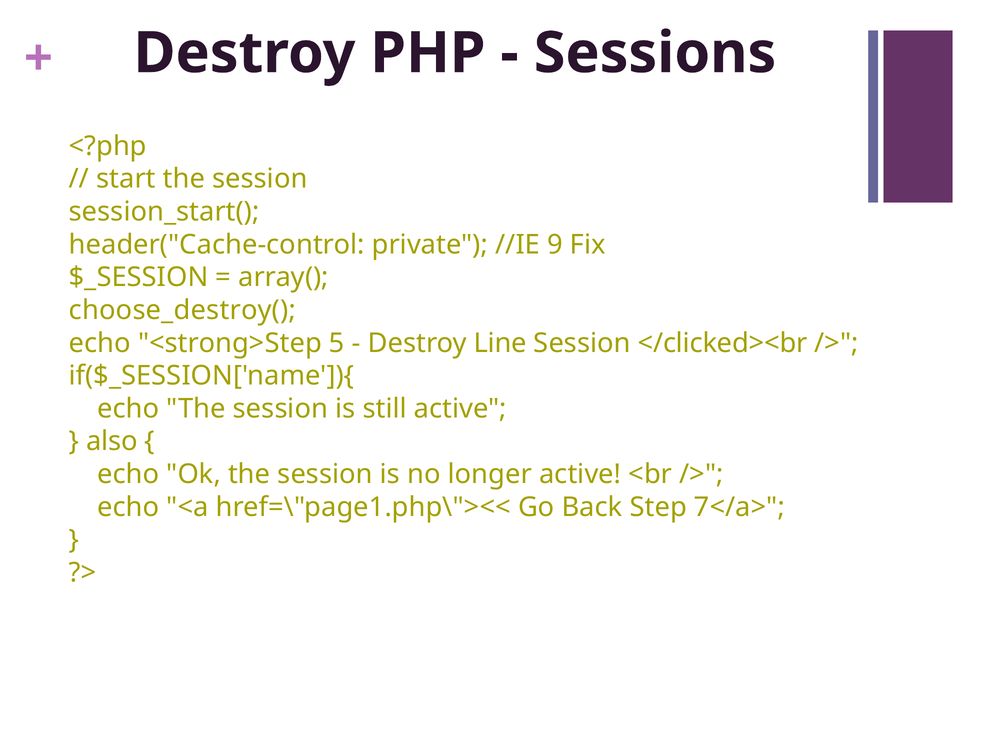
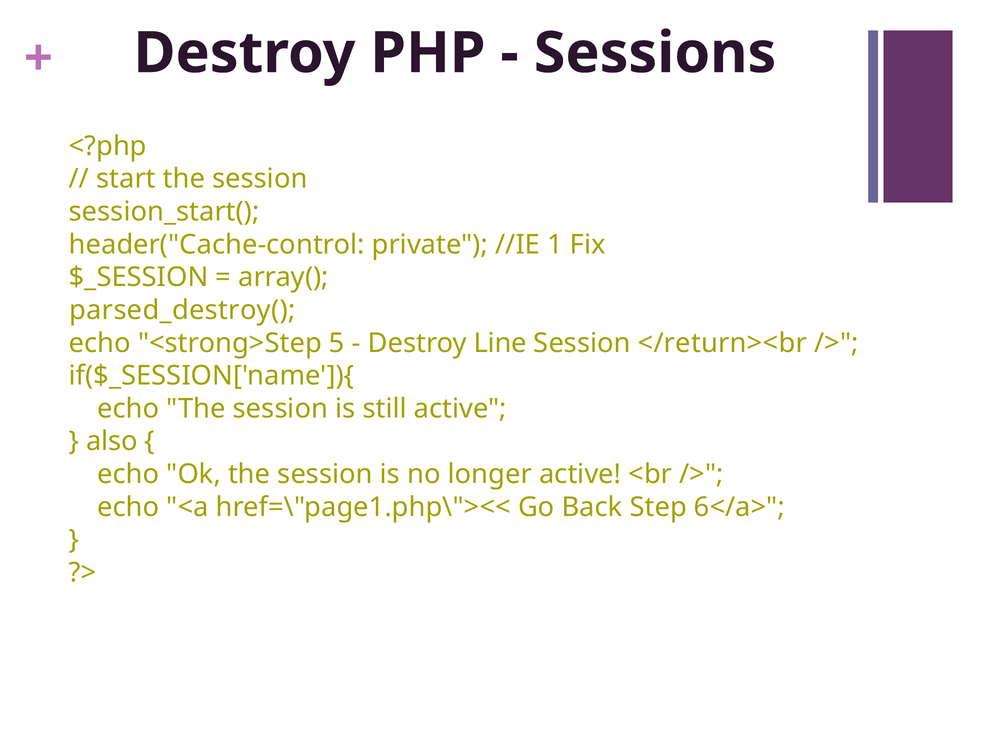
9: 9 -> 1
choose_destroy(: choose_destroy( -> parsed_destroy(
</clicked><br: </clicked><br -> </return><br
7</a>: 7</a> -> 6</a>
